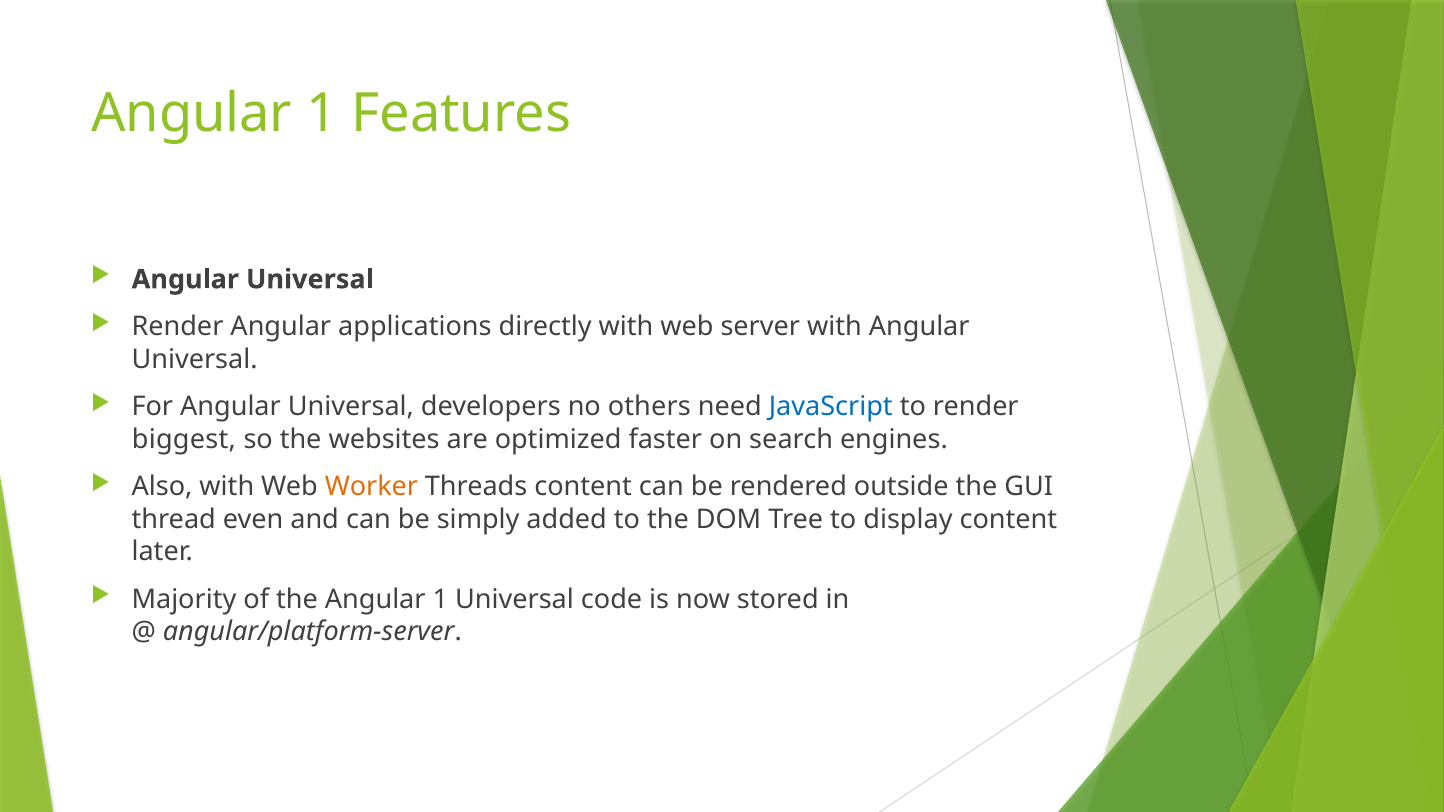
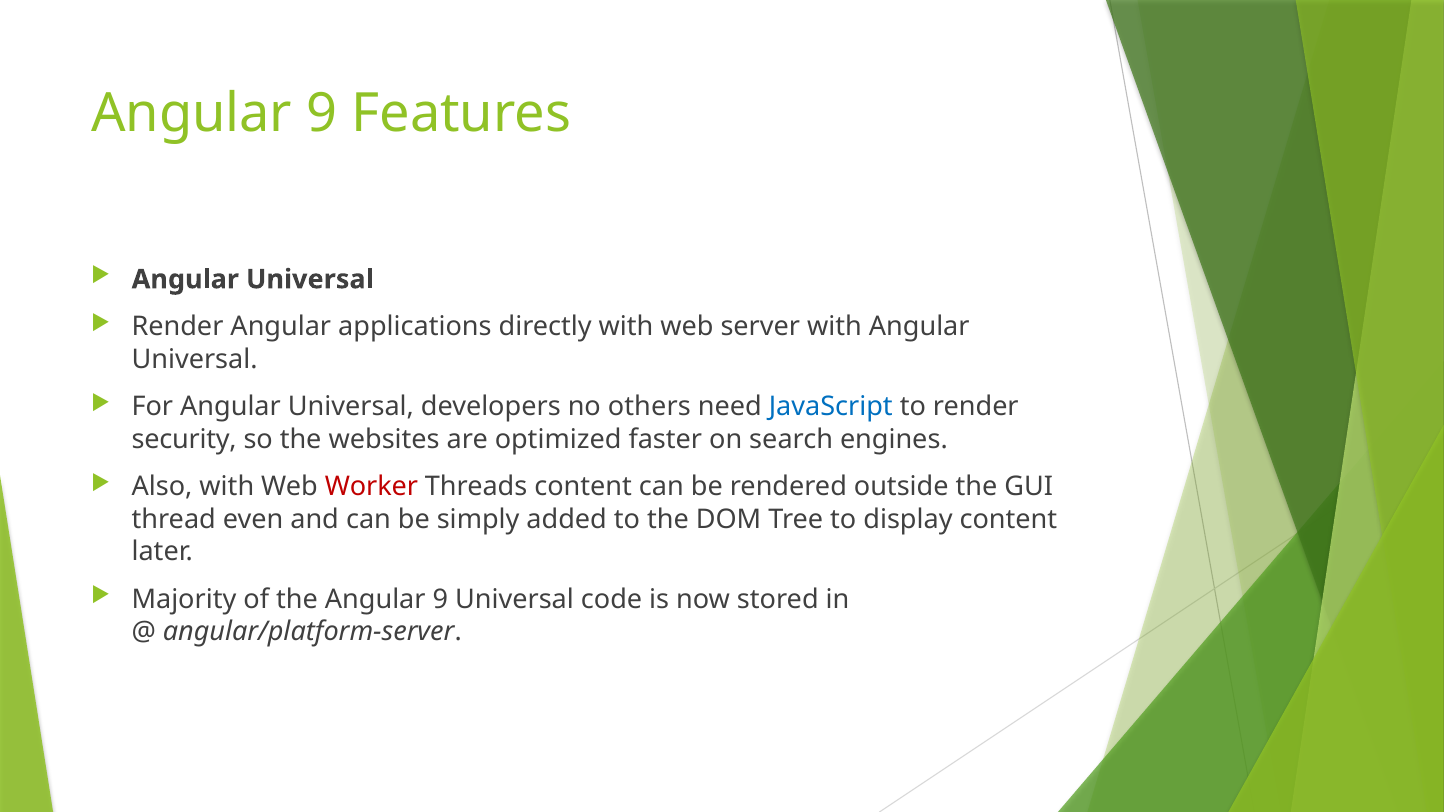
1 at (322, 114): 1 -> 9
biggest: biggest -> security
Worker colour: orange -> red
the Angular 1: 1 -> 9
